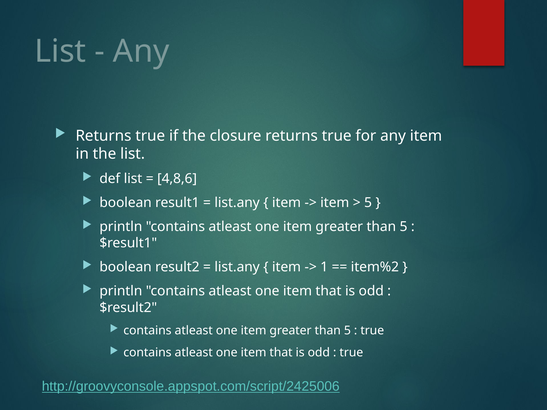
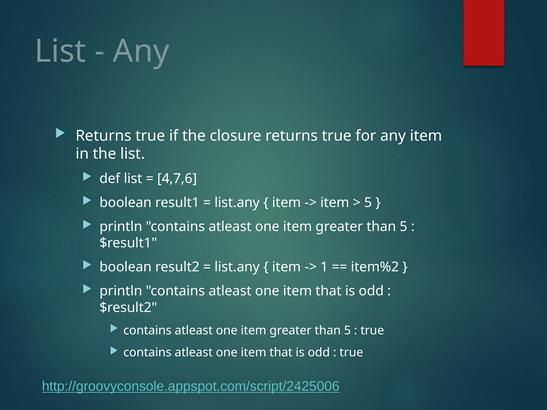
4,8,6: 4,8,6 -> 4,7,6
